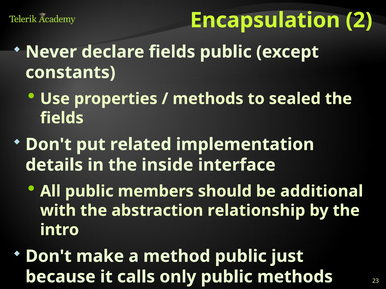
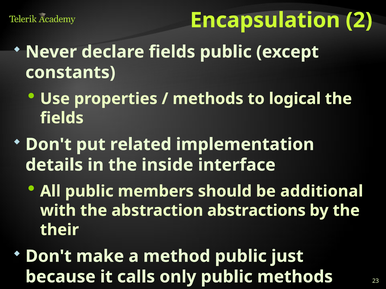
sealed: sealed -> logical
relationship: relationship -> abstractions
intro: intro -> their
